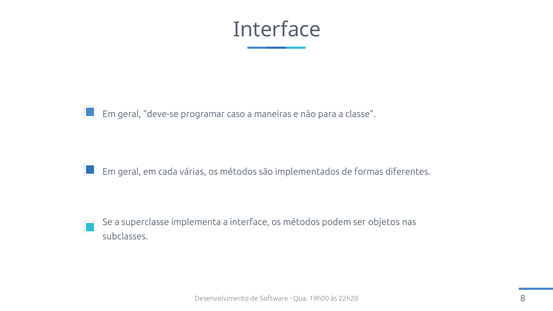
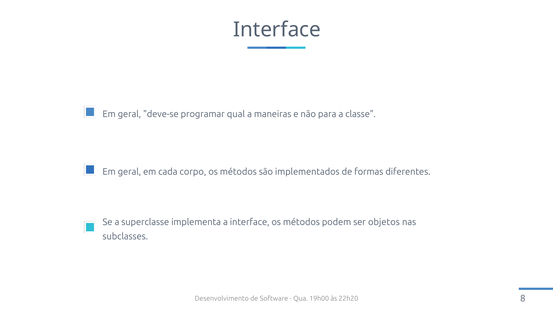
caso: caso -> qual
várias: várias -> corpo
